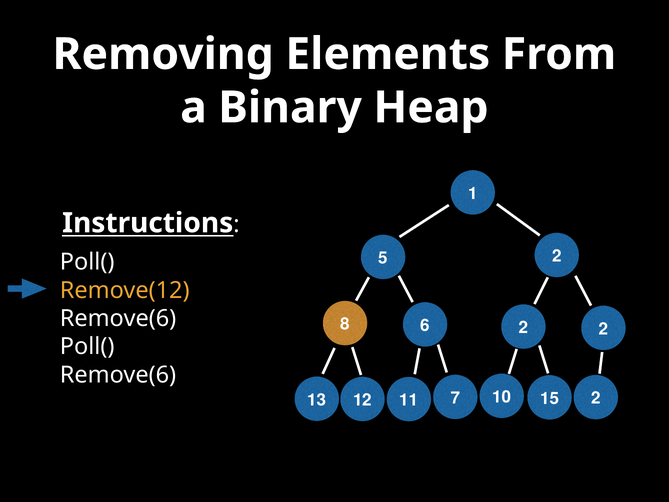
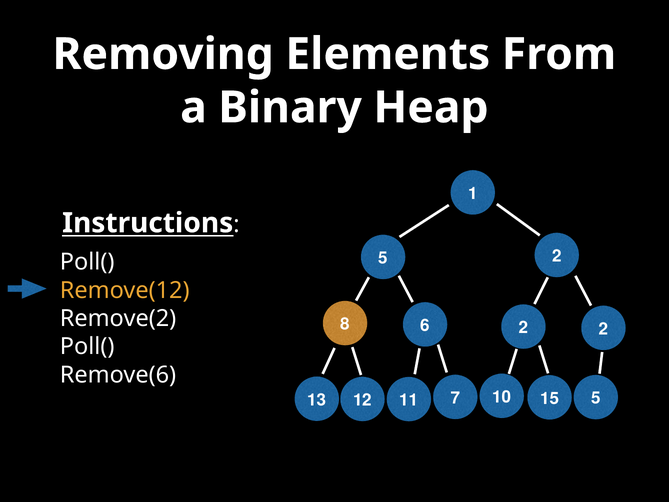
Remove(6 at (118, 318): Remove(6 -> Remove(2
15 2: 2 -> 5
